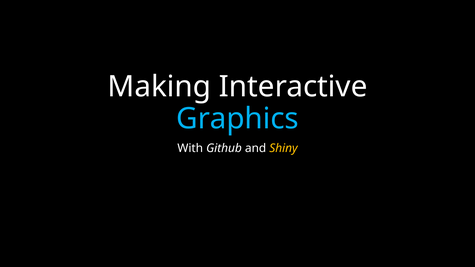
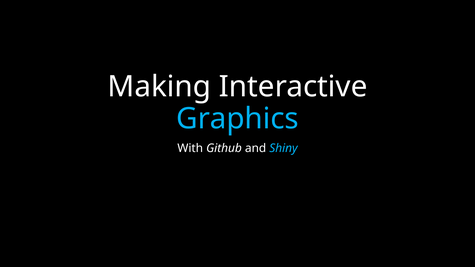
Shiny colour: yellow -> light blue
